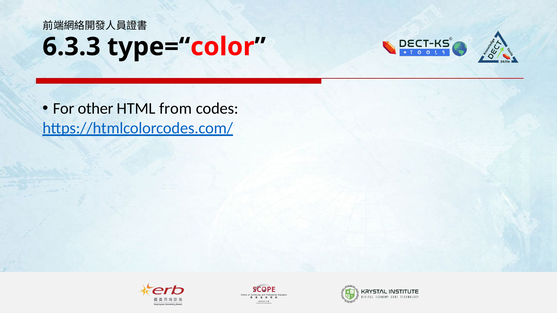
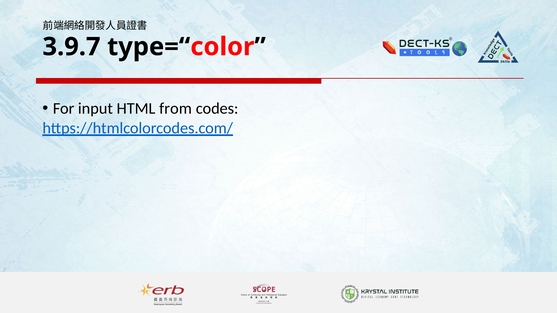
6.3.3: 6.3.3 -> 3.9.7
other: other -> input
